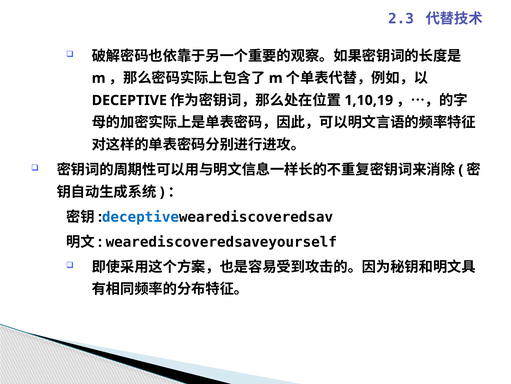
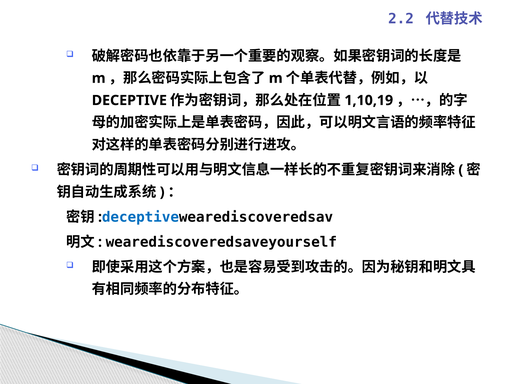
2.3: 2.3 -> 2.2
